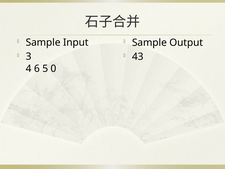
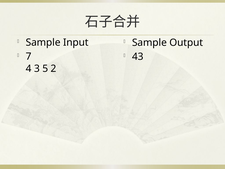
3: 3 -> 7
6: 6 -> 3
0: 0 -> 2
